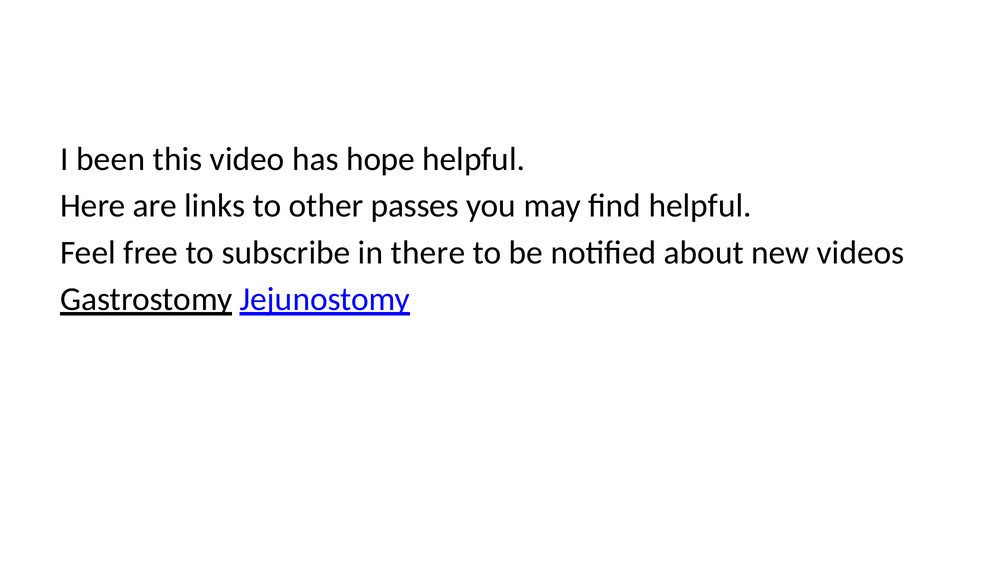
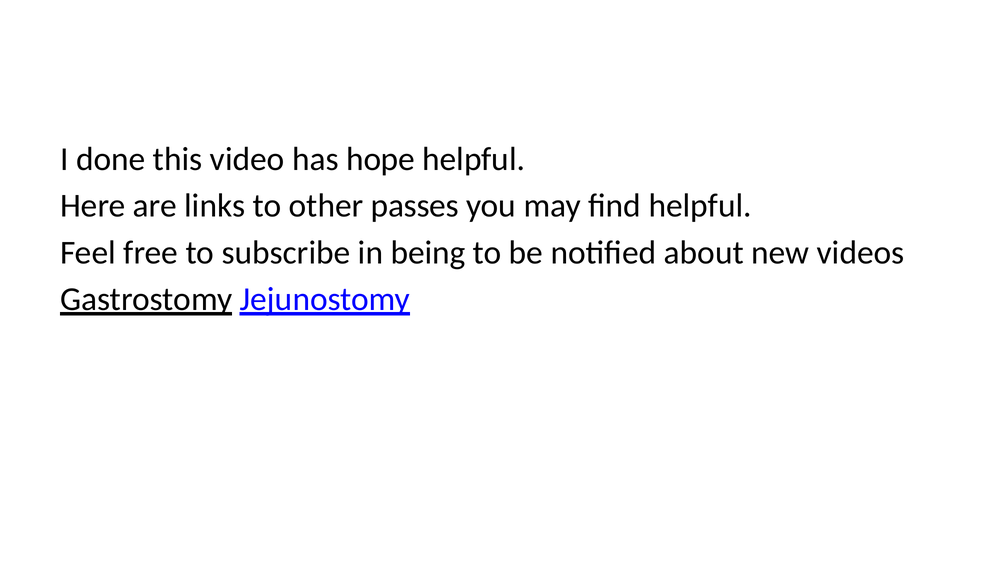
been: been -> done
there: there -> being
